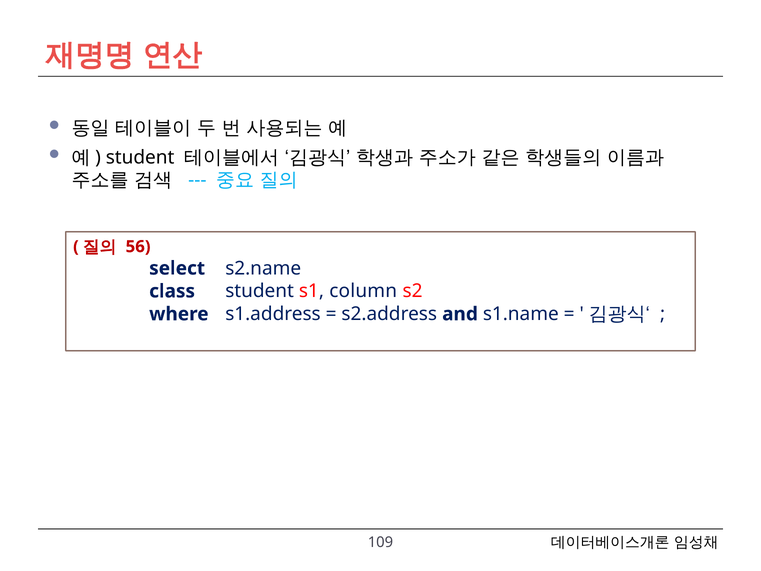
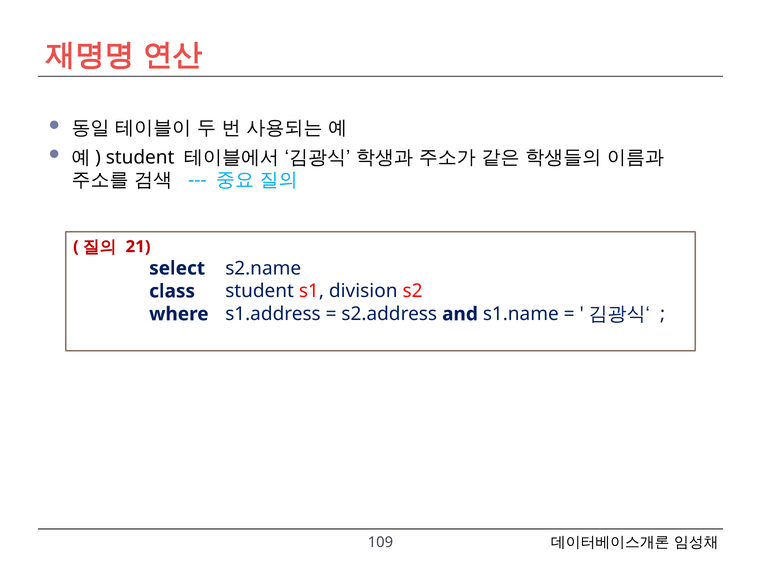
56: 56 -> 21
column: column -> division
